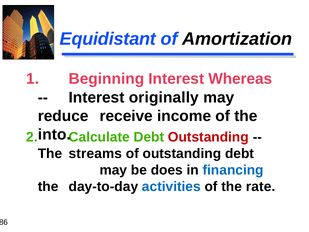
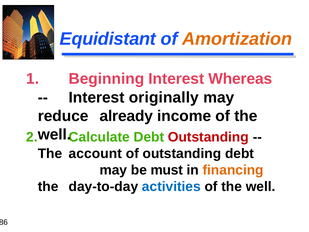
Amortization colour: black -> orange
receive: receive -> already
into at (54, 134): into -> well
streams: streams -> account
does: does -> must
financing colour: blue -> orange
rate at (261, 186): rate -> well
